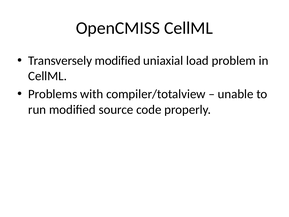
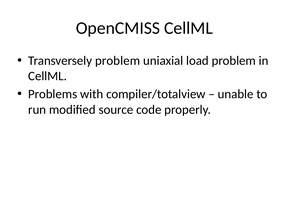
Transversely modified: modified -> problem
